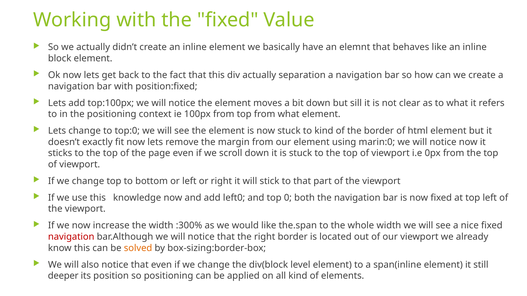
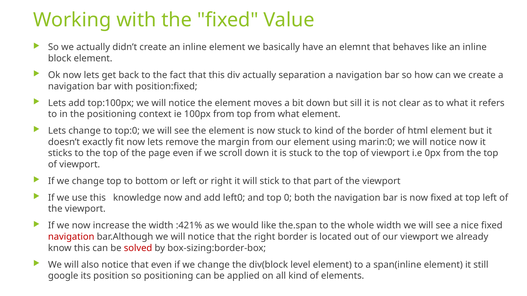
:300%: :300% -> :421%
solved colour: orange -> red
deeper: deeper -> google
